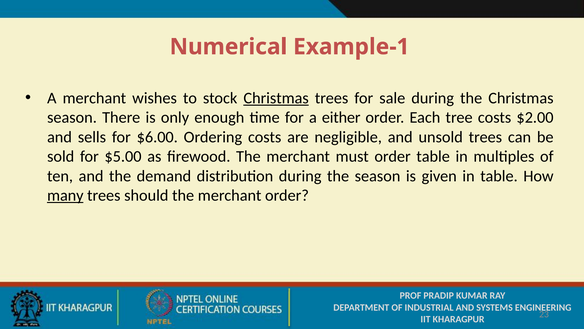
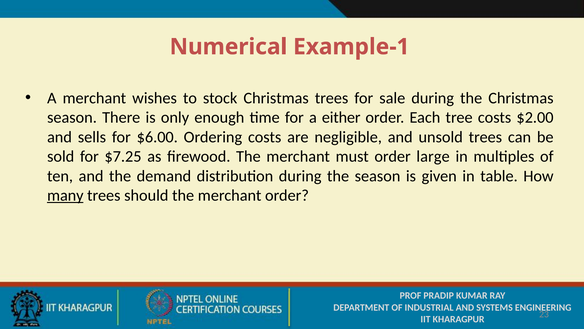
Christmas at (276, 98) underline: present -> none
$5.00: $5.00 -> $7.25
order table: table -> large
